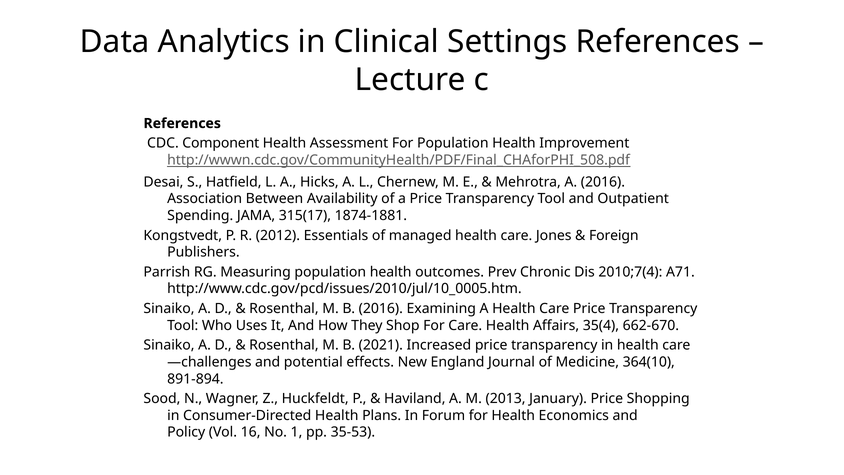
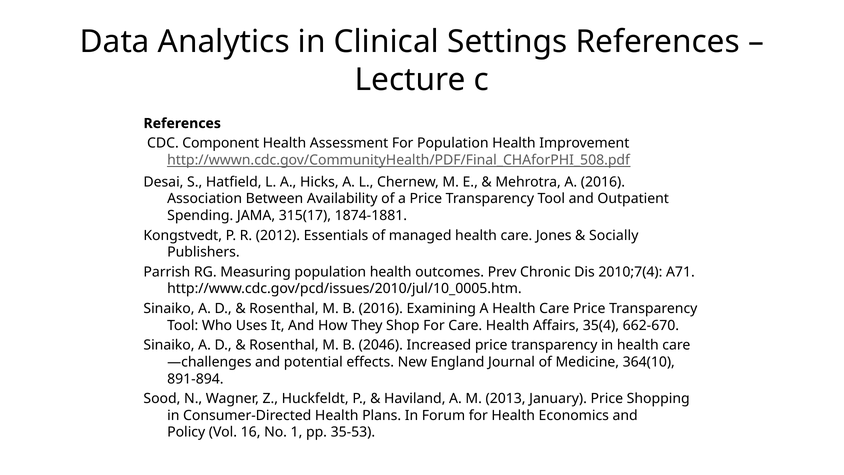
Foreign: Foreign -> Socially
2021: 2021 -> 2046
